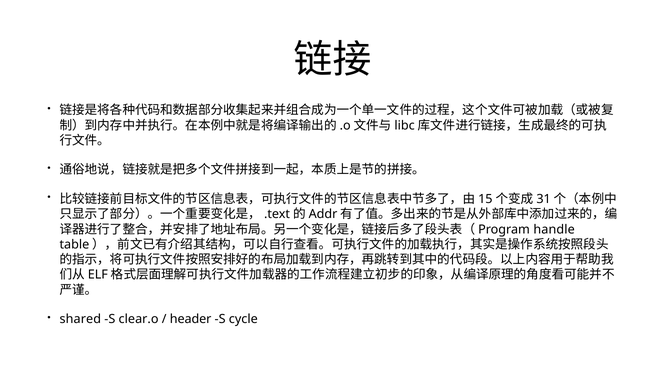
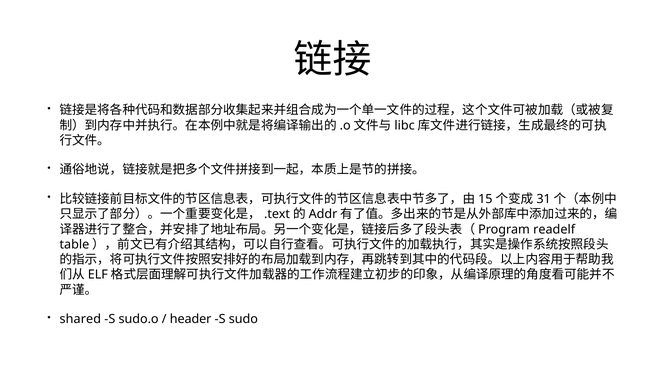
handle: handle -> readelf
clear.o: clear.o -> sudo.o
cycle: cycle -> sudo
